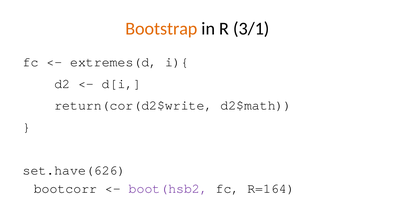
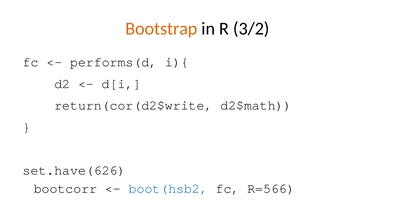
3/1: 3/1 -> 3/2
extremes(d: extremes(d -> performs(d
boot(hsb2 colour: purple -> blue
R=164: R=164 -> R=566
